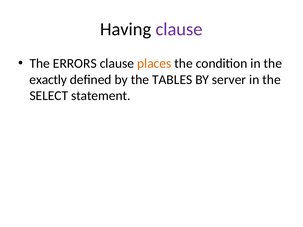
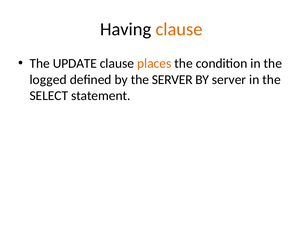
clause at (179, 29) colour: purple -> orange
ERRORS: ERRORS -> UPDATE
exactly: exactly -> logged
the TABLES: TABLES -> SERVER
